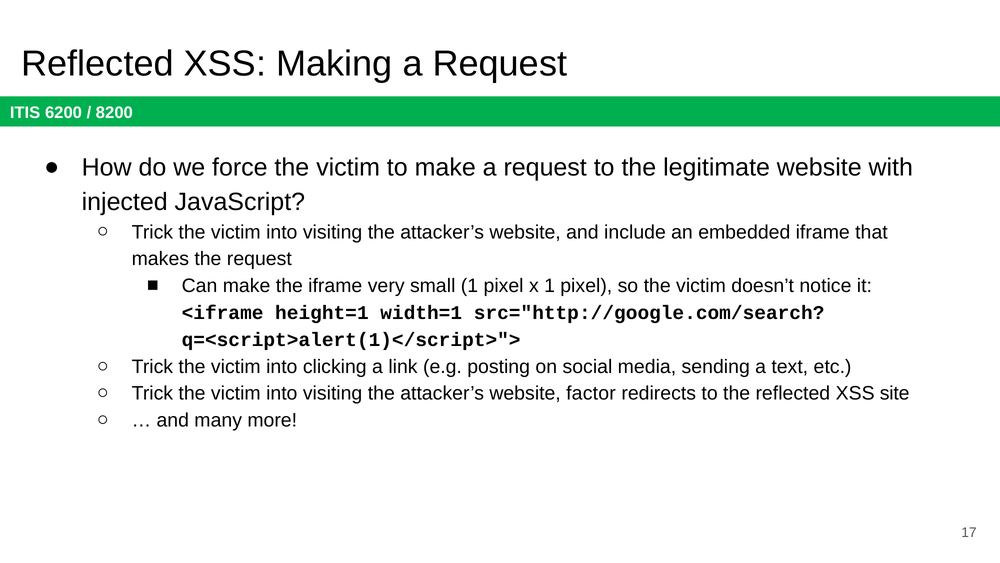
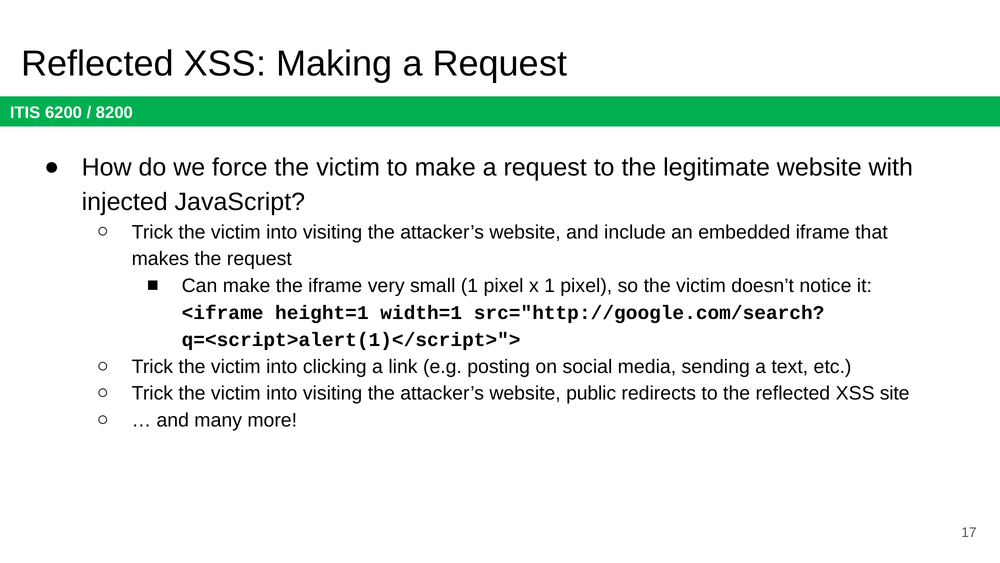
factor: factor -> public
